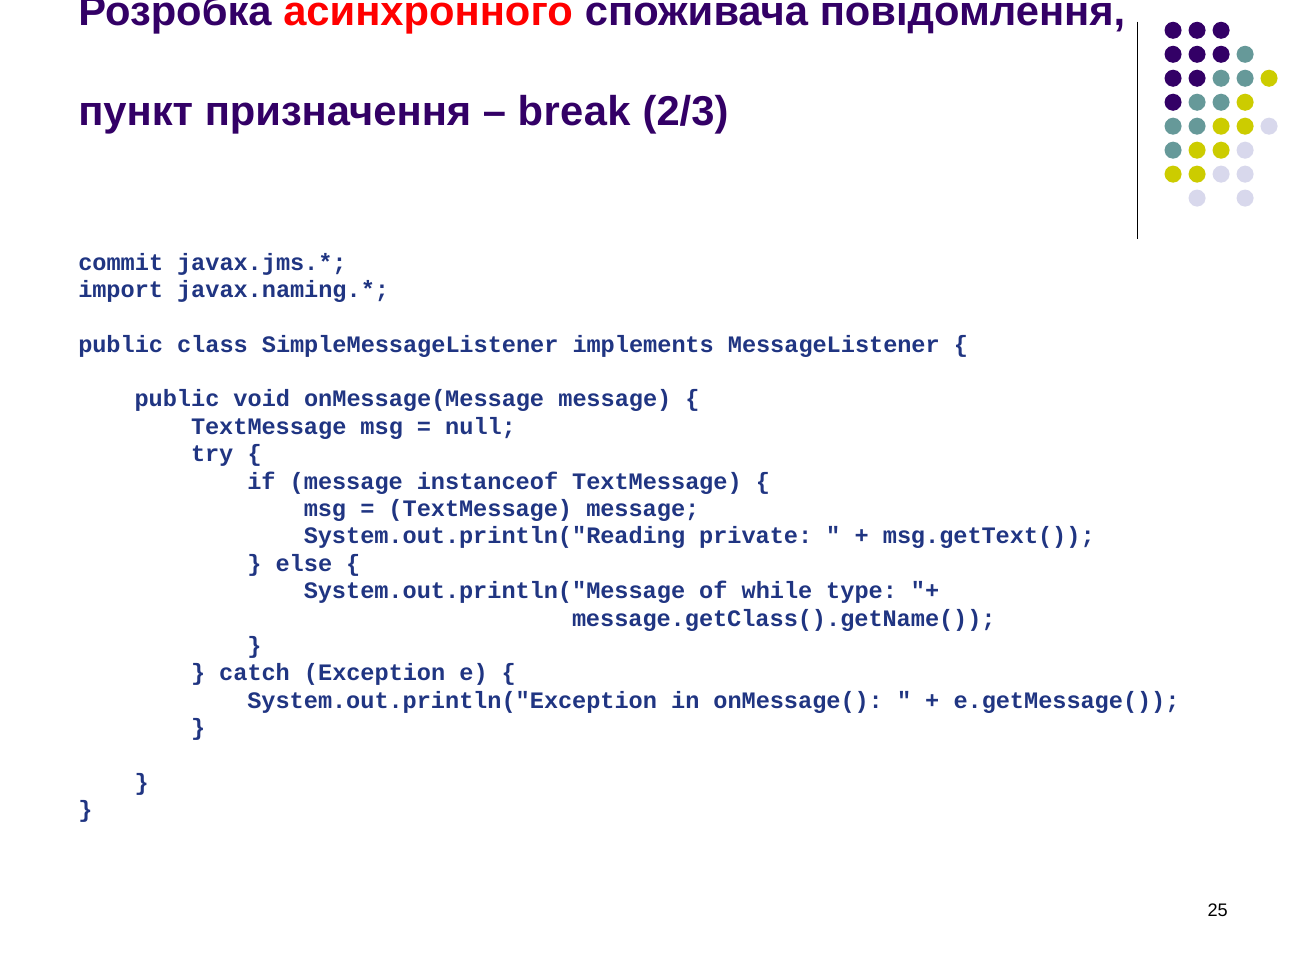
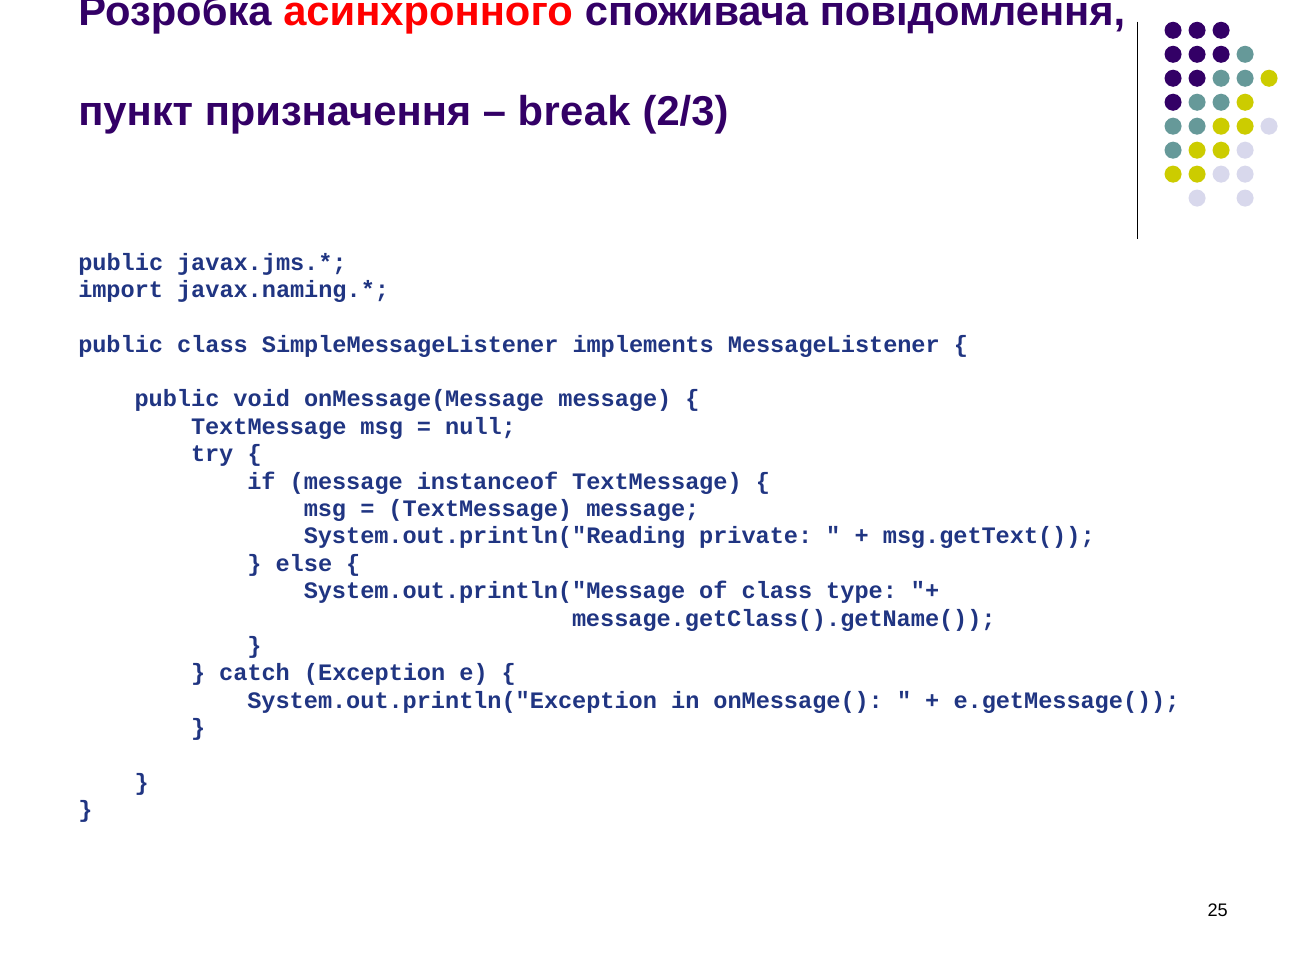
commit at (121, 262): commit -> public
of while: while -> class
